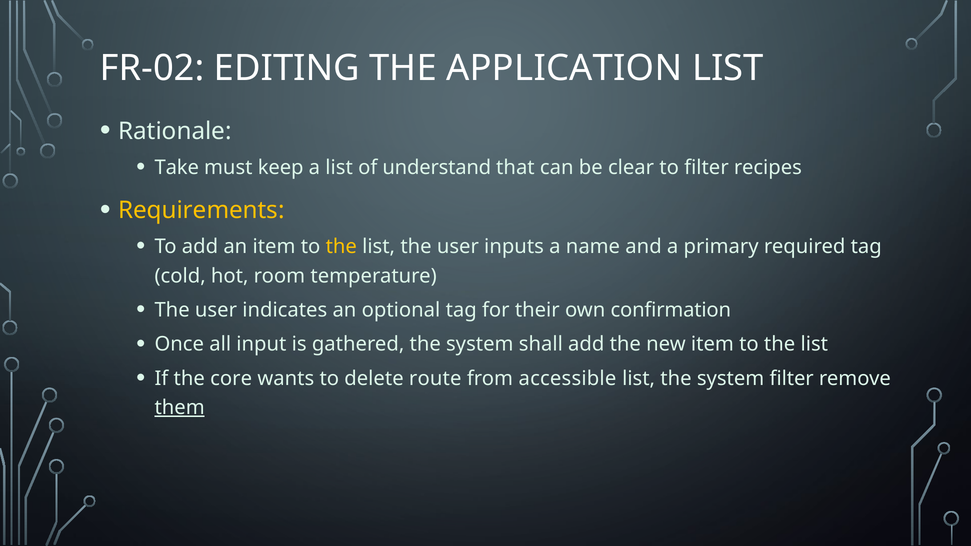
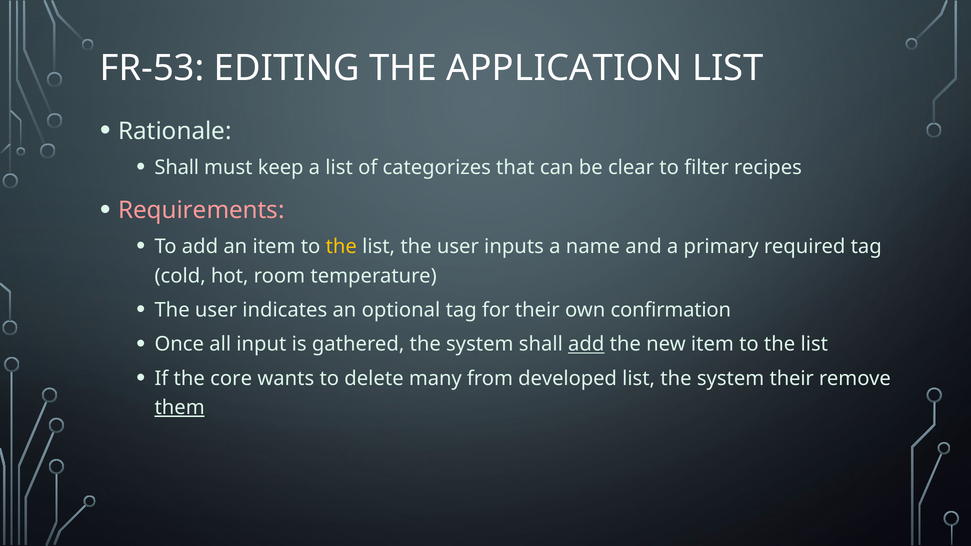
FR-02: FR-02 -> FR-53
Take at (177, 167): Take -> Shall
understand: understand -> categorizes
Requirements colour: yellow -> pink
add at (586, 344) underline: none -> present
route: route -> many
accessible: accessible -> developed
system filter: filter -> their
